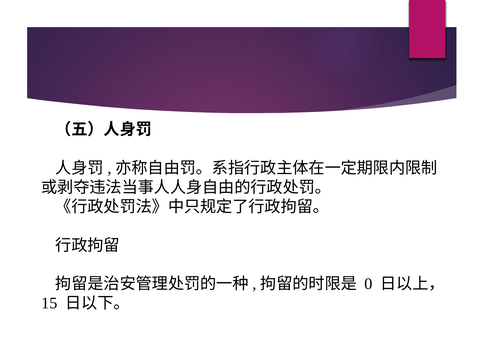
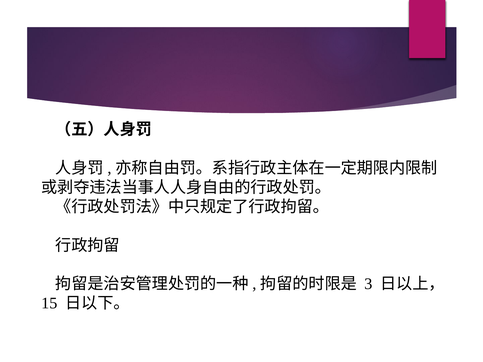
0: 0 -> 3
